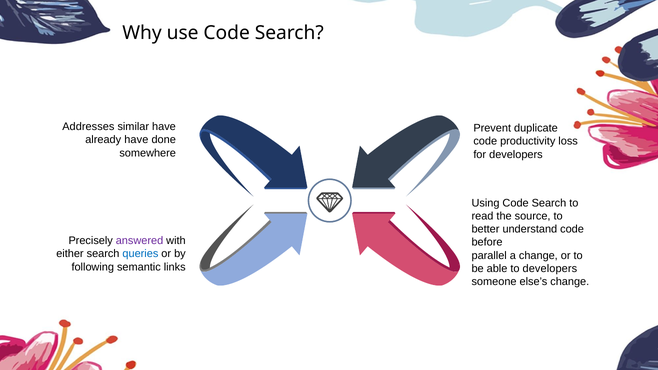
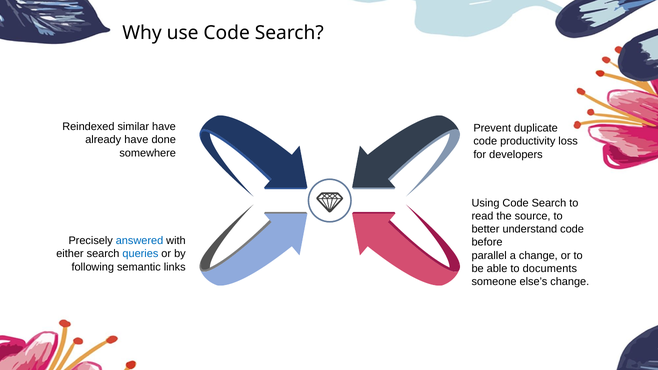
Addresses: Addresses -> Reindexed
answered colour: purple -> blue
to developers: developers -> documents
